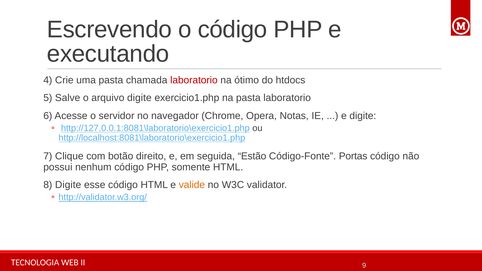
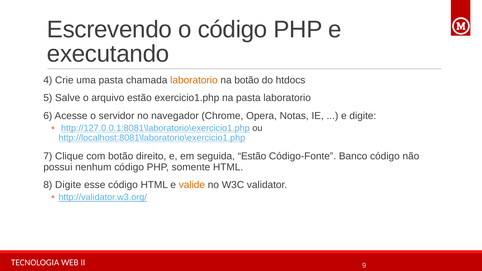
laboratorio at (194, 80) colour: red -> orange
na ótimo: ótimo -> botão
arquivo digite: digite -> estão
Portas: Portas -> Banco
